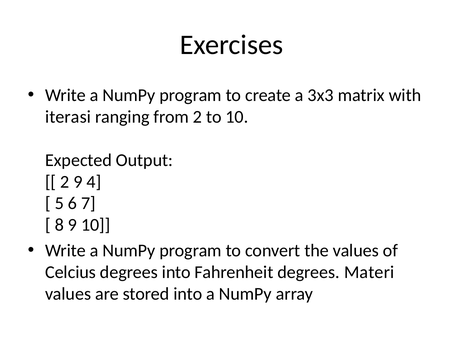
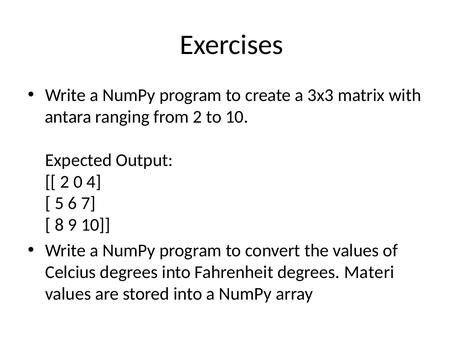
iterasi: iterasi -> antara
2 9: 9 -> 0
